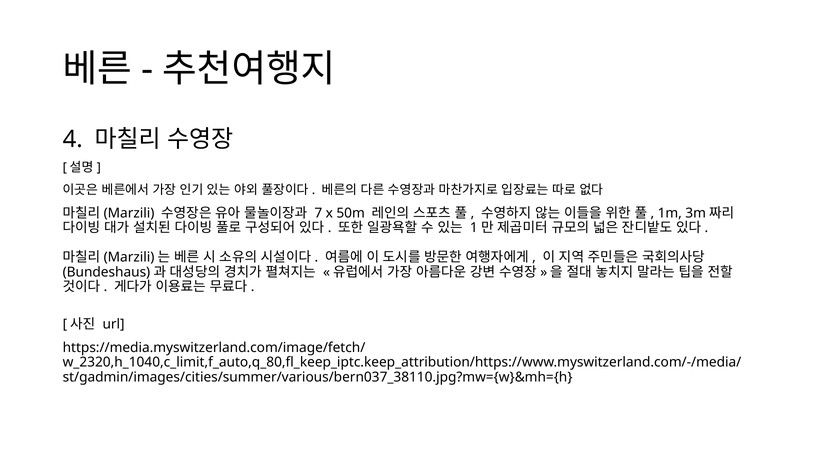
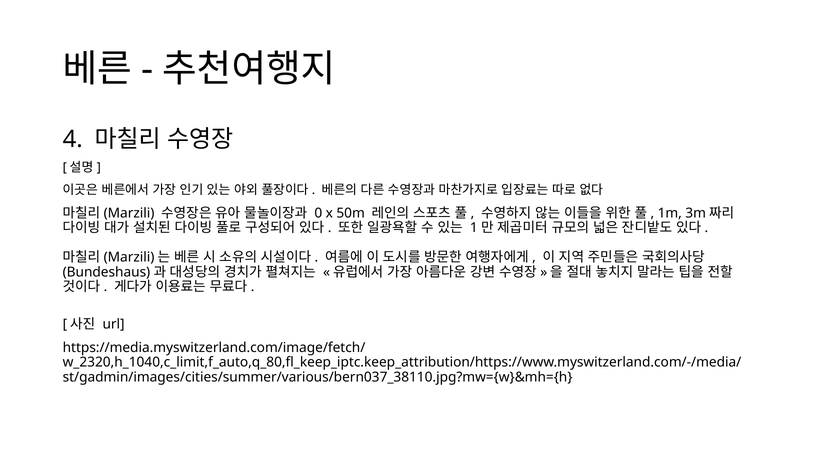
7: 7 -> 0
